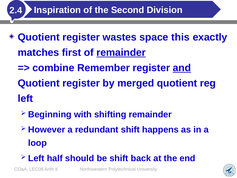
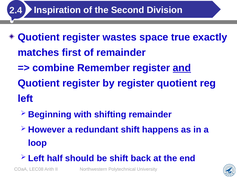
this: this -> true
remainder at (121, 53) underline: present -> none
by merged: merged -> register
